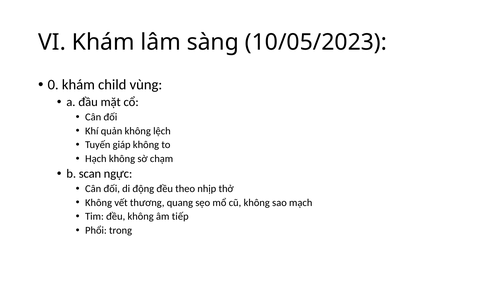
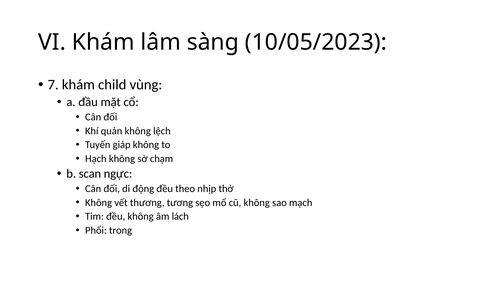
0: 0 -> 7
quang: quang -> tương
tiếp: tiếp -> lách
